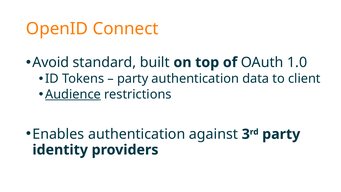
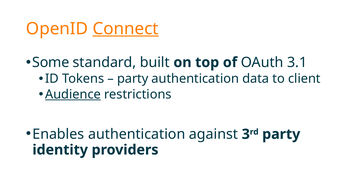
Connect underline: none -> present
Avoid: Avoid -> Some
1.0: 1.0 -> 3.1
